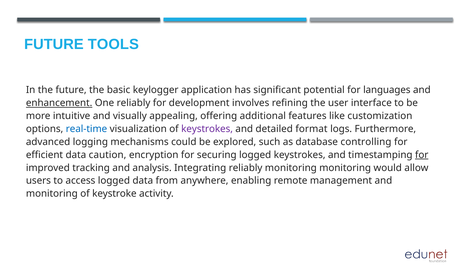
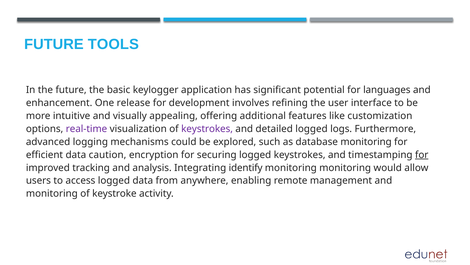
enhancement underline: present -> none
One reliably: reliably -> release
real-time colour: blue -> purple
detailed format: format -> logged
database controlling: controlling -> monitoring
Integrating reliably: reliably -> identify
